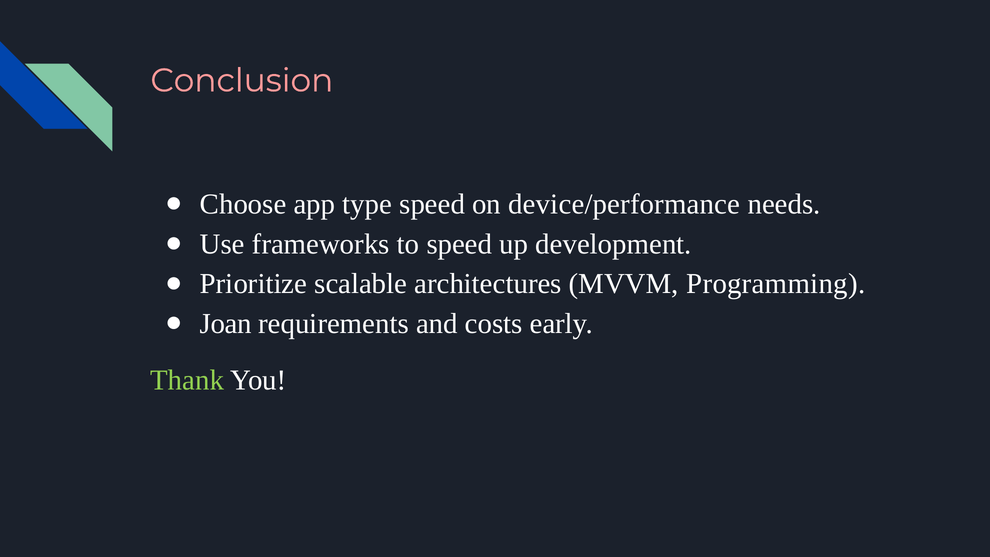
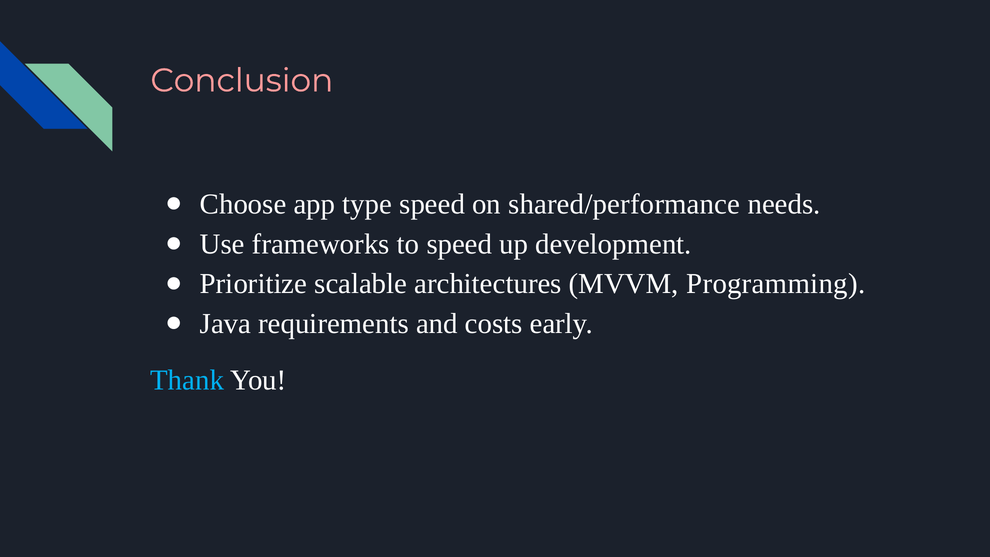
device/performance: device/performance -> shared/performance
Joan: Joan -> Java
Thank colour: light green -> light blue
